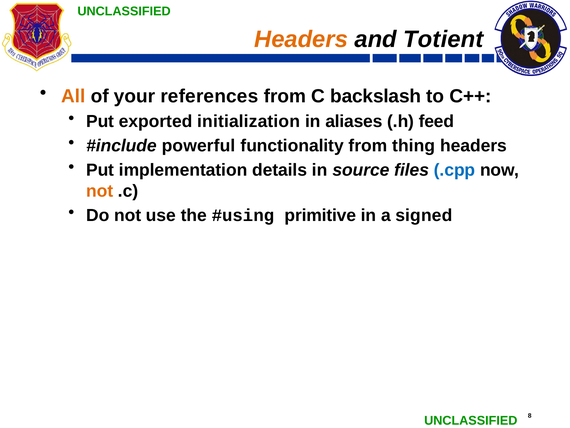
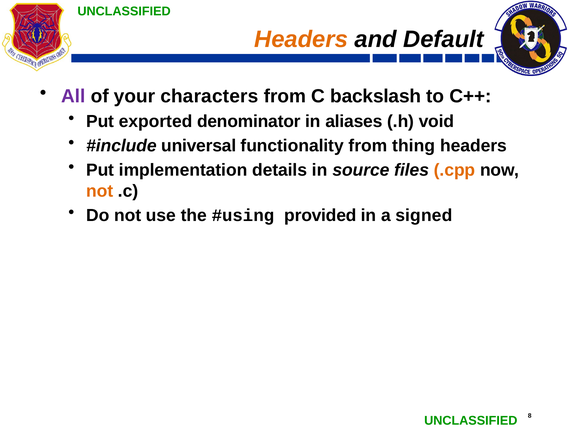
Totient: Totient -> Default
All colour: orange -> purple
references: references -> characters
initialization: initialization -> denominator
feed: feed -> void
powerful: powerful -> universal
.cpp colour: blue -> orange
primitive: primitive -> provided
